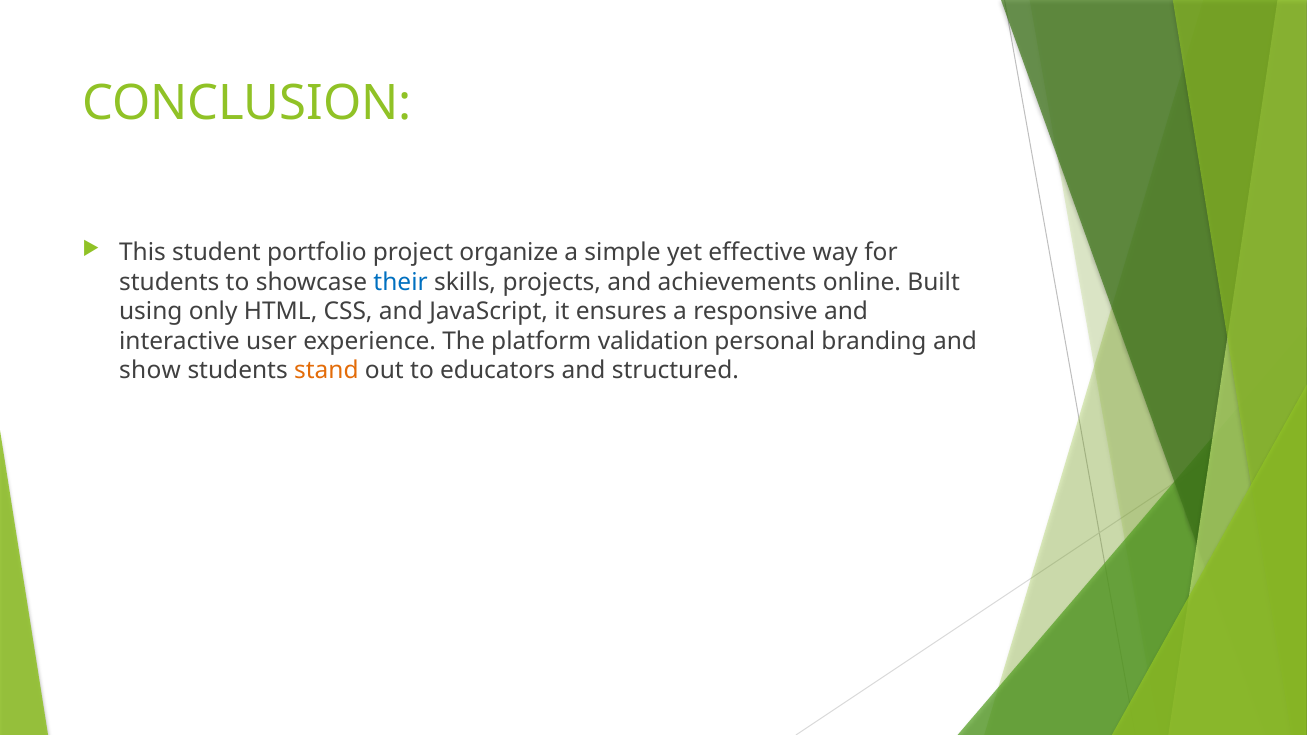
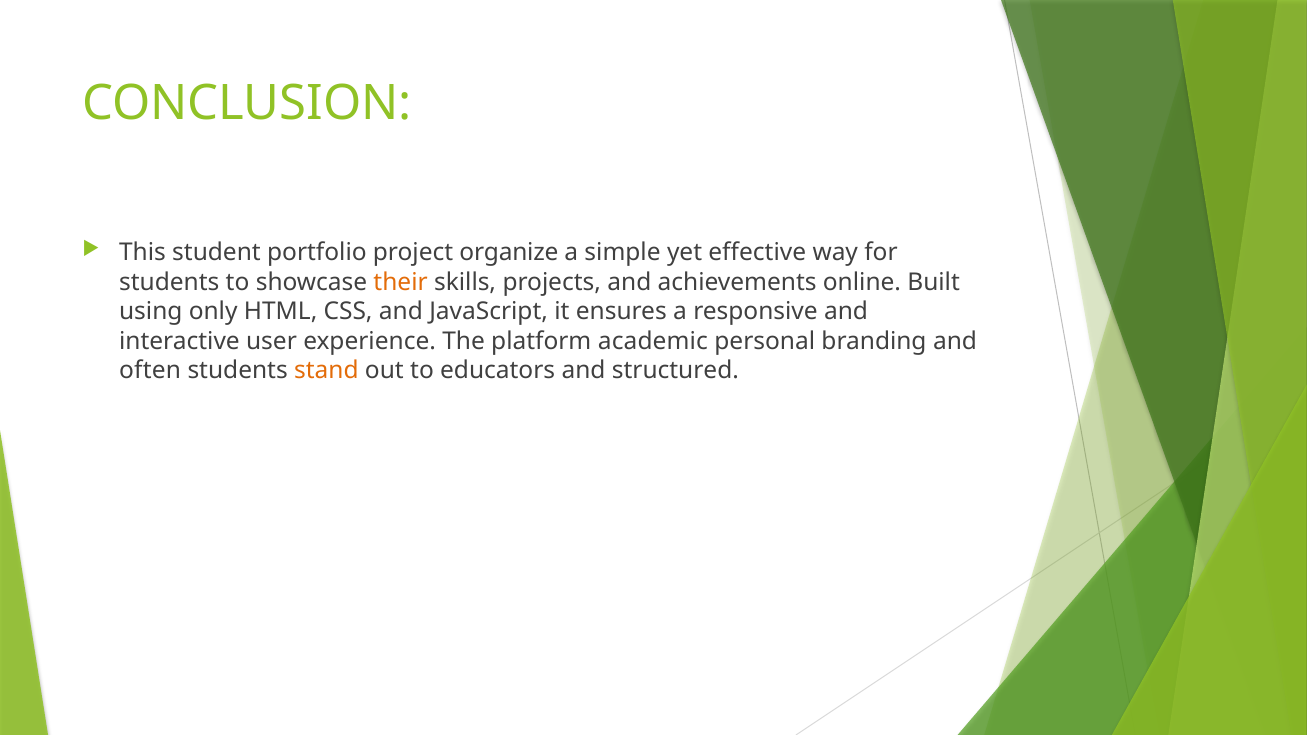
their colour: blue -> orange
validation: validation -> academic
show: show -> often
